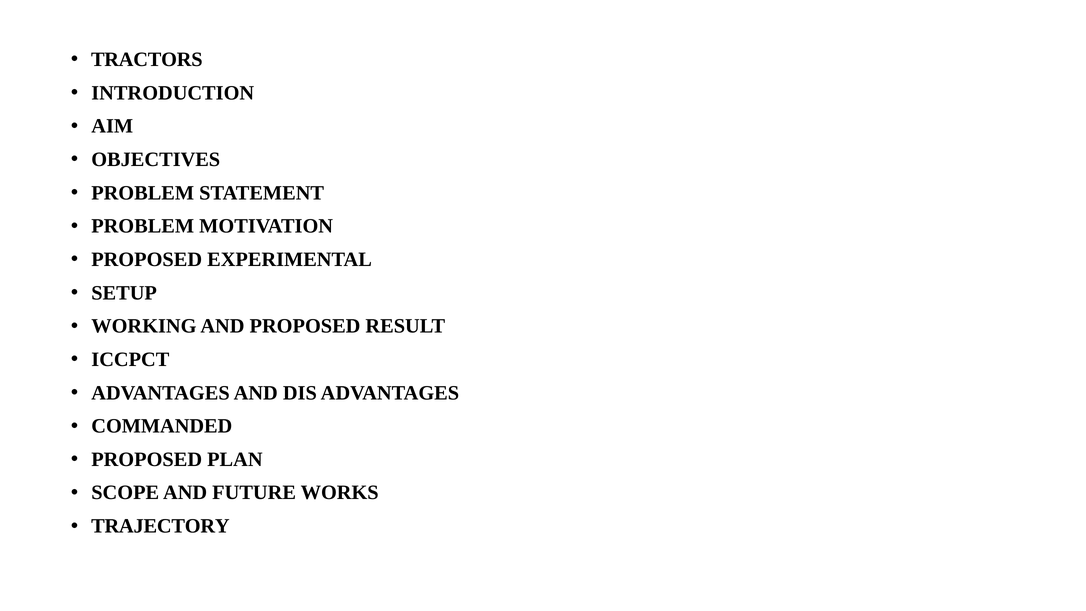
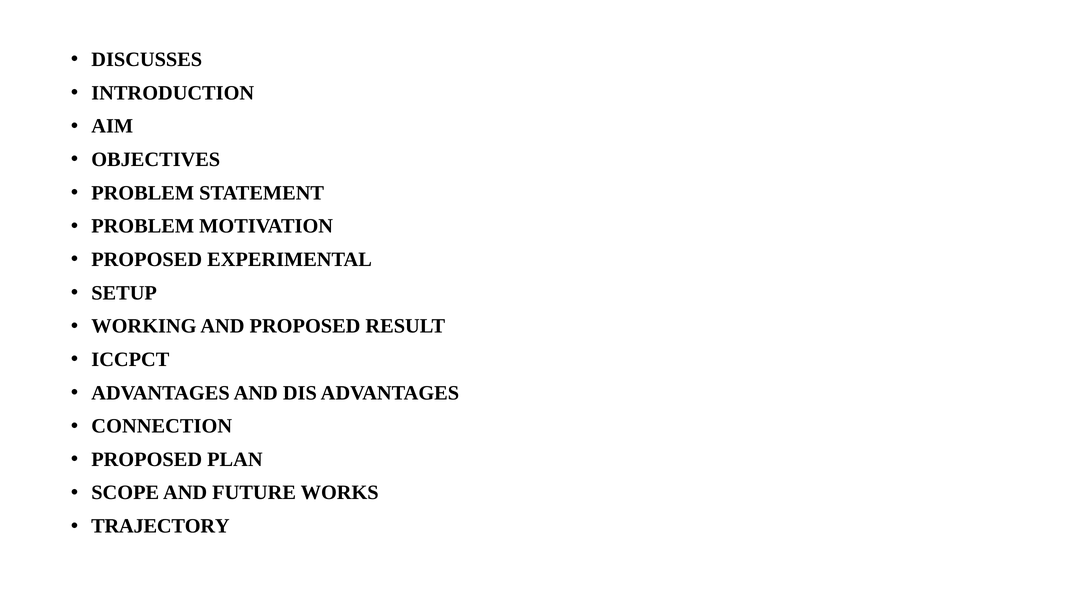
TRACTORS: TRACTORS -> DISCUSSES
COMMANDED: COMMANDED -> CONNECTION
